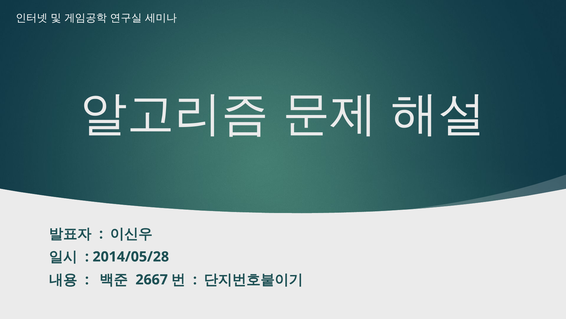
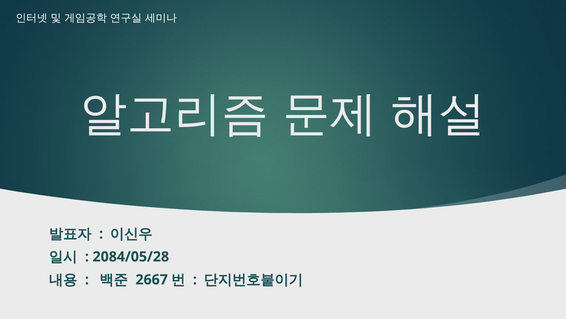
2014/05/28: 2014/05/28 -> 2084/05/28
